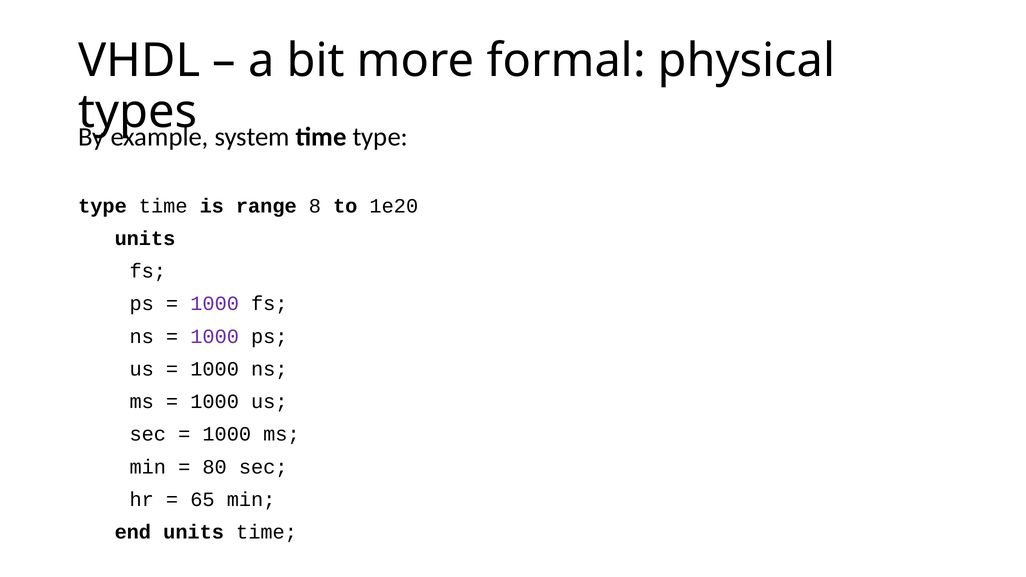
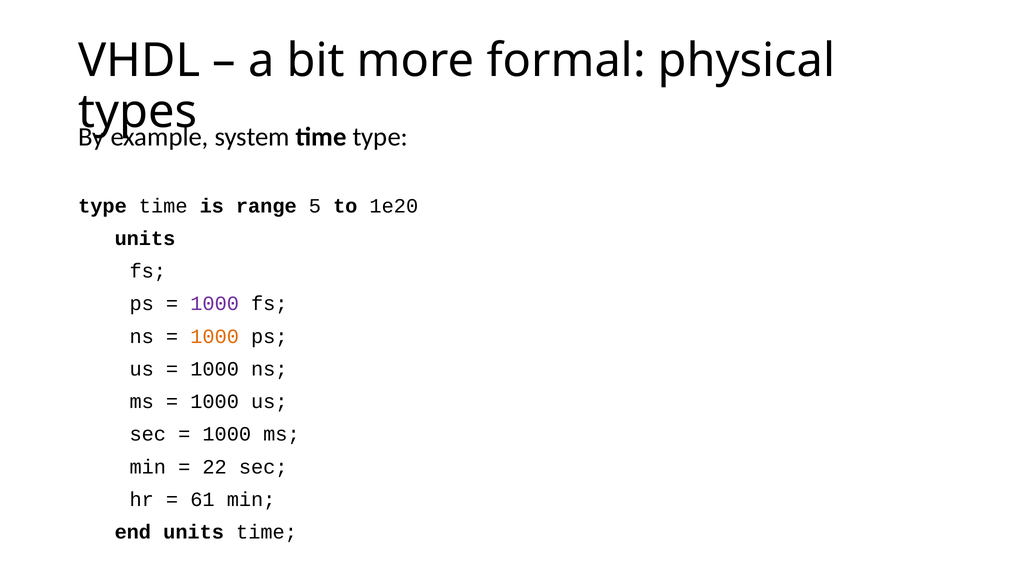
8: 8 -> 5
1000 at (215, 336) colour: purple -> orange
80: 80 -> 22
65: 65 -> 61
